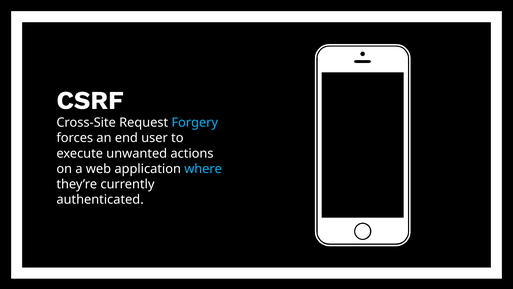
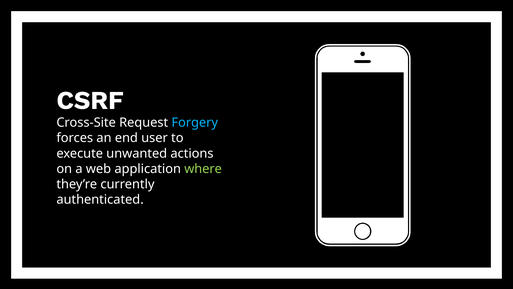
where colour: light blue -> light green
